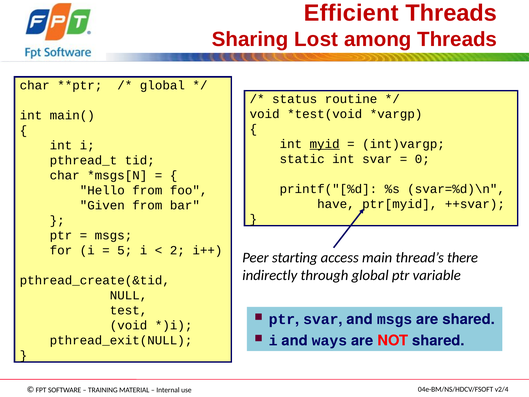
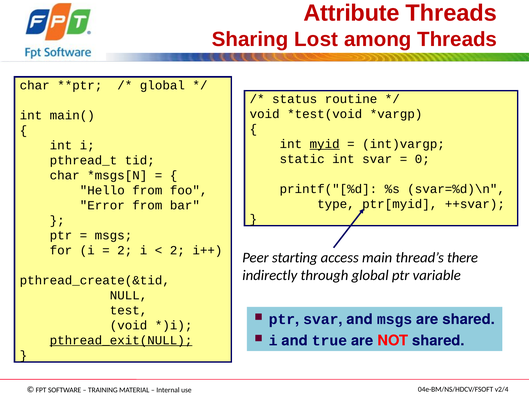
Efficient: Efficient -> Attribute
have: have -> type
Given: Given -> Error
5 at (125, 250): 5 -> 2
ways: ways -> true
pthread_exit(NULL underline: none -> present
